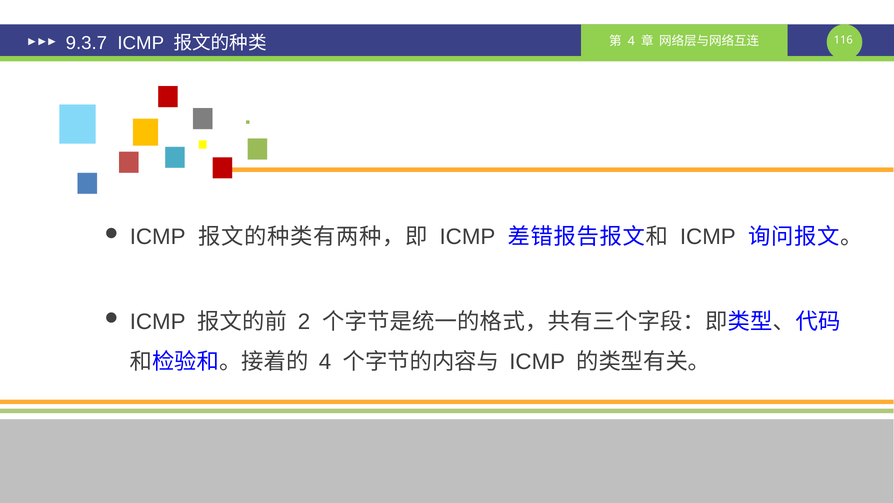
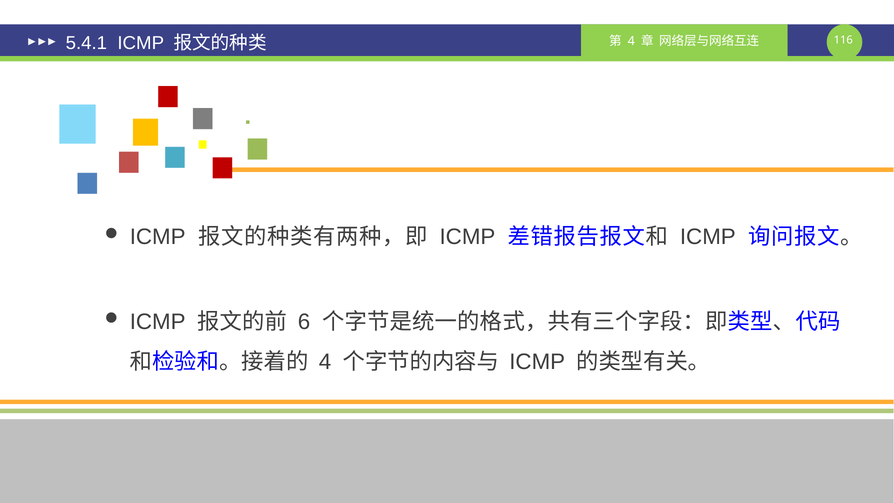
9.3.7: 9.3.7 -> 5.4.1
2: 2 -> 6
